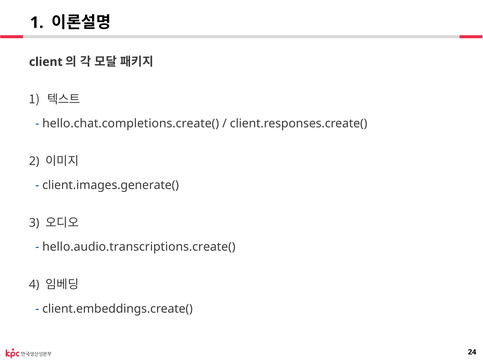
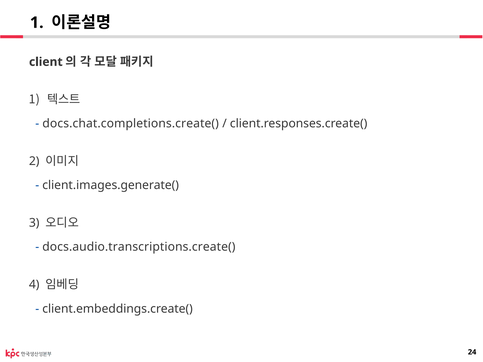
hello.chat.completions.create(: hello.chat.completions.create( -> docs.chat.completions.create(
hello.audio.transcriptions.create(: hello.audio.transcriptions.create( -> docs.audio.transcriptions.create(
